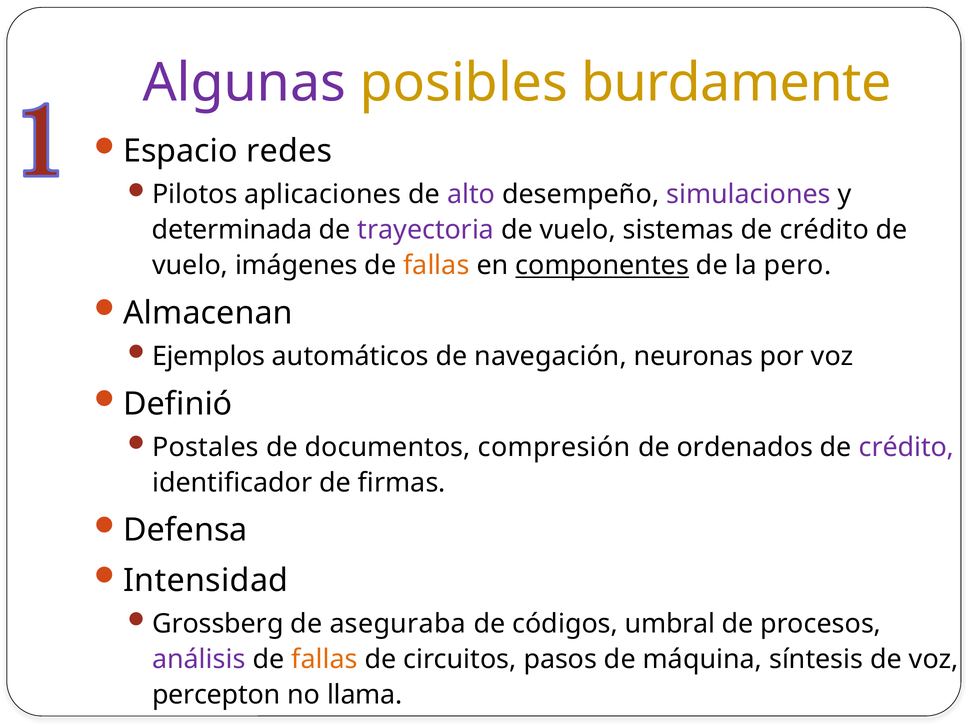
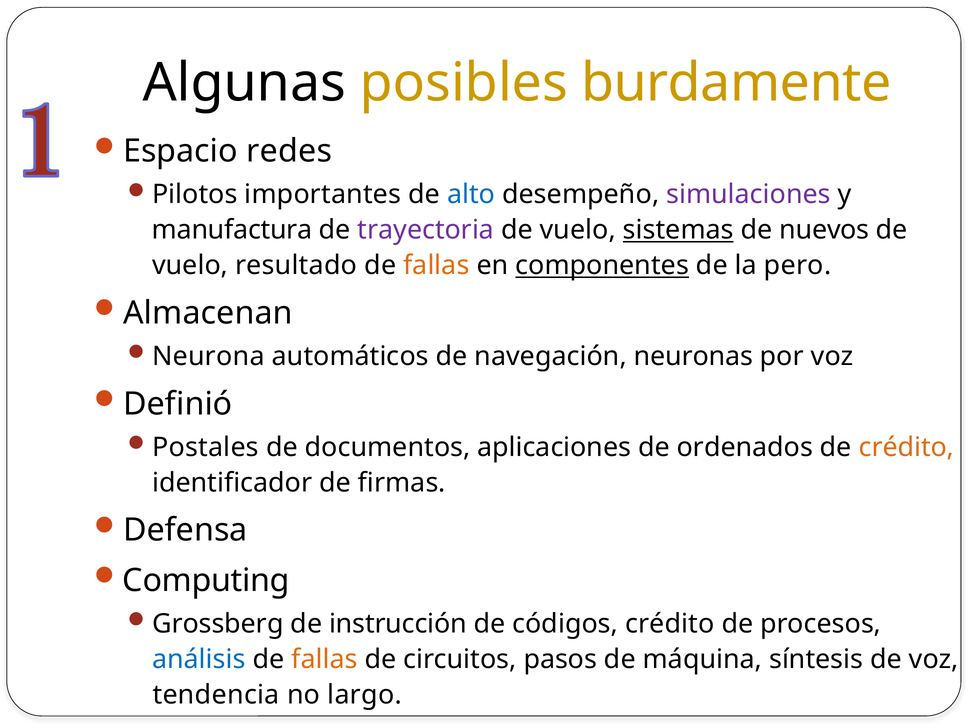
Algunas colour: purple -> black
aplicaciones: aplicaciones -> importantes
alto colour: purple -> blue
determinada: determinada -> manufactura
sistemas underline: none -> present
crédito at (824, 230): crédito -> nuevos
imágenes: imágenes -> resultado
Ejemplos: Ejemplos -> Neurona
compresión: compresión -> aplicaciones
crédito at (906, 447) colour: purple -> orange
Intensidad: Intensidad -> Computing
aseguraba: aseguraba -> instrucción
códigos umbral: umbral -> crédito
análisis colour: purple -> blue
percepton: percepton -> tendencia
llama: llama -> largo
